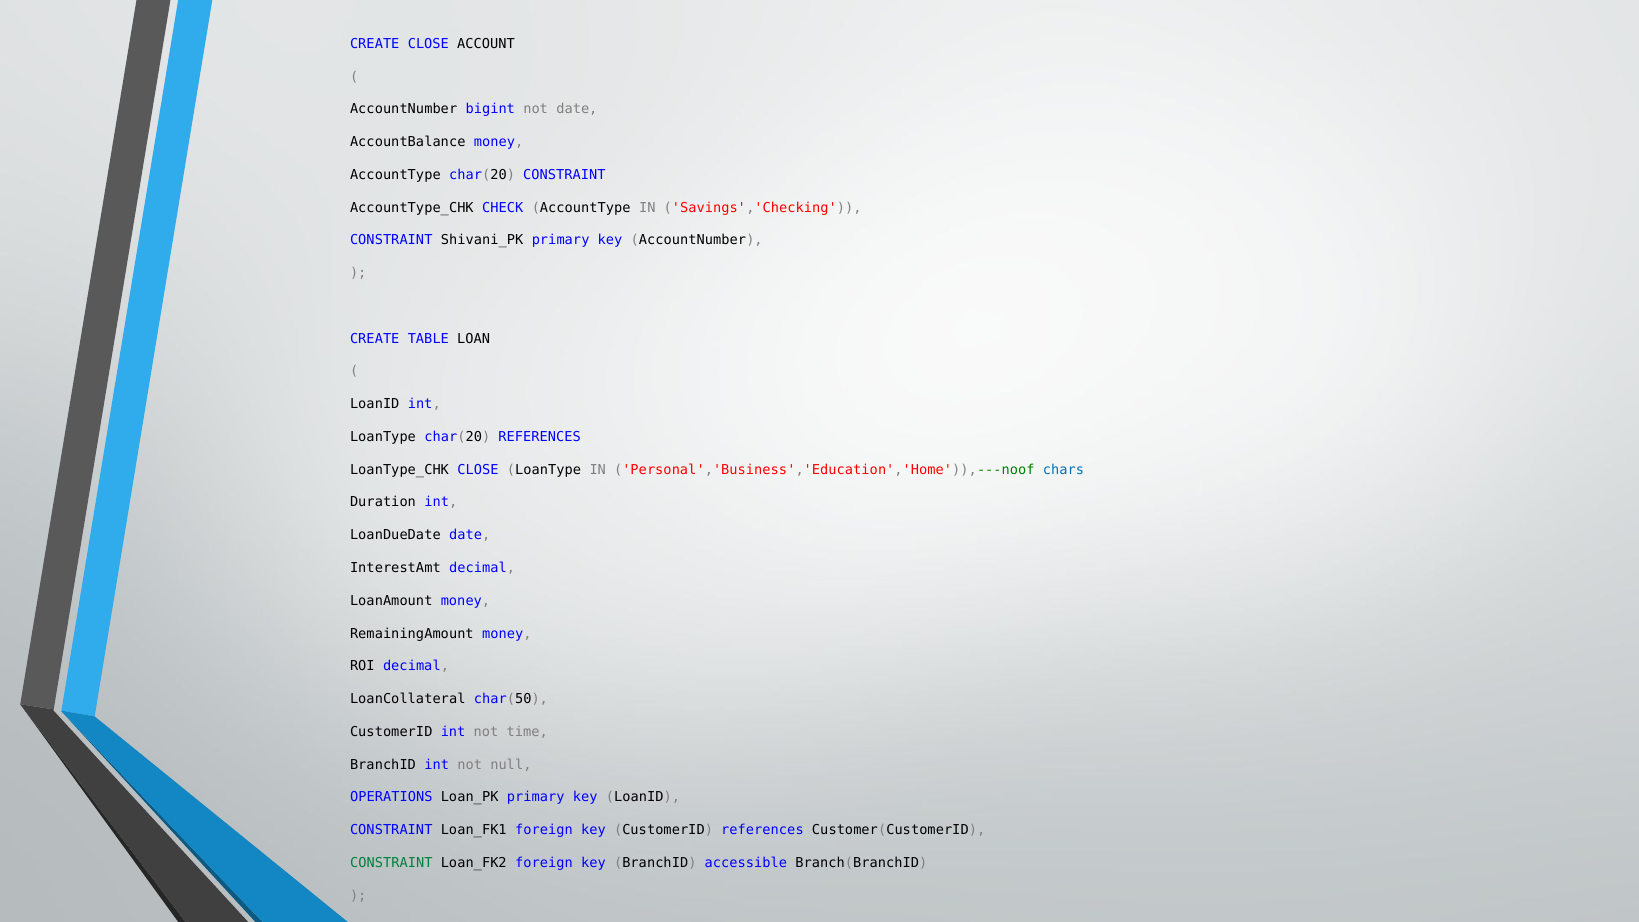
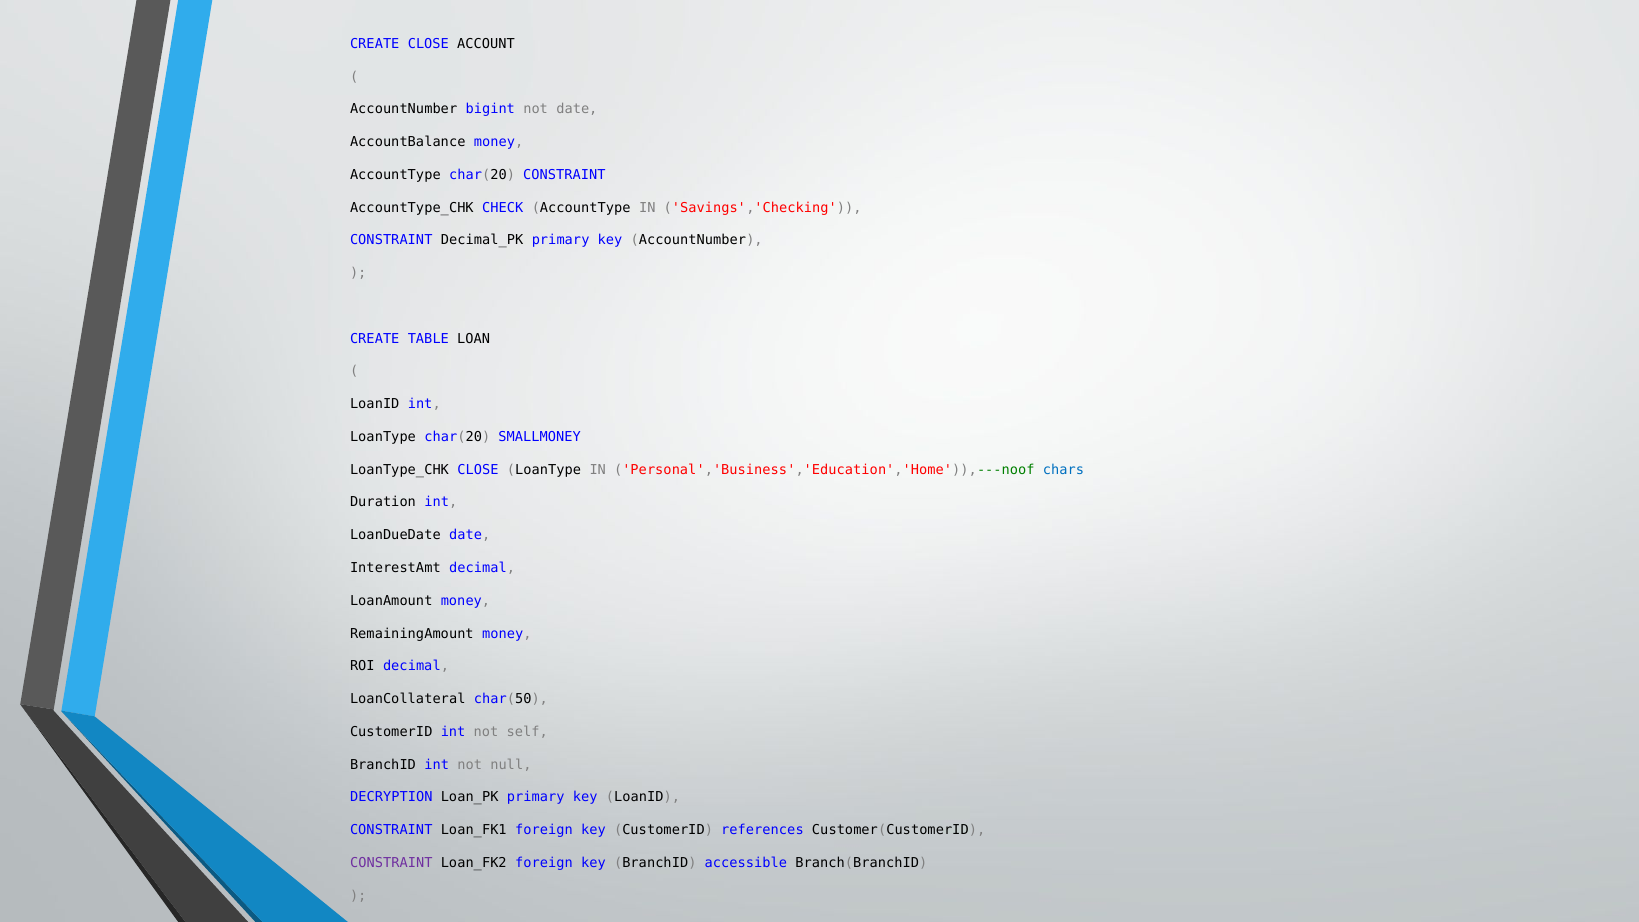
Shivani_PK: Shivani_PK -> Decimal_PK
char(20 REFERENCES: REFERENCES -> SMALLMONEY
time: time -> self
OPERATIONS: OPERATIONS -> DECRYPTION
CONSTRAINT at (391, 863) colour: green -> purple
